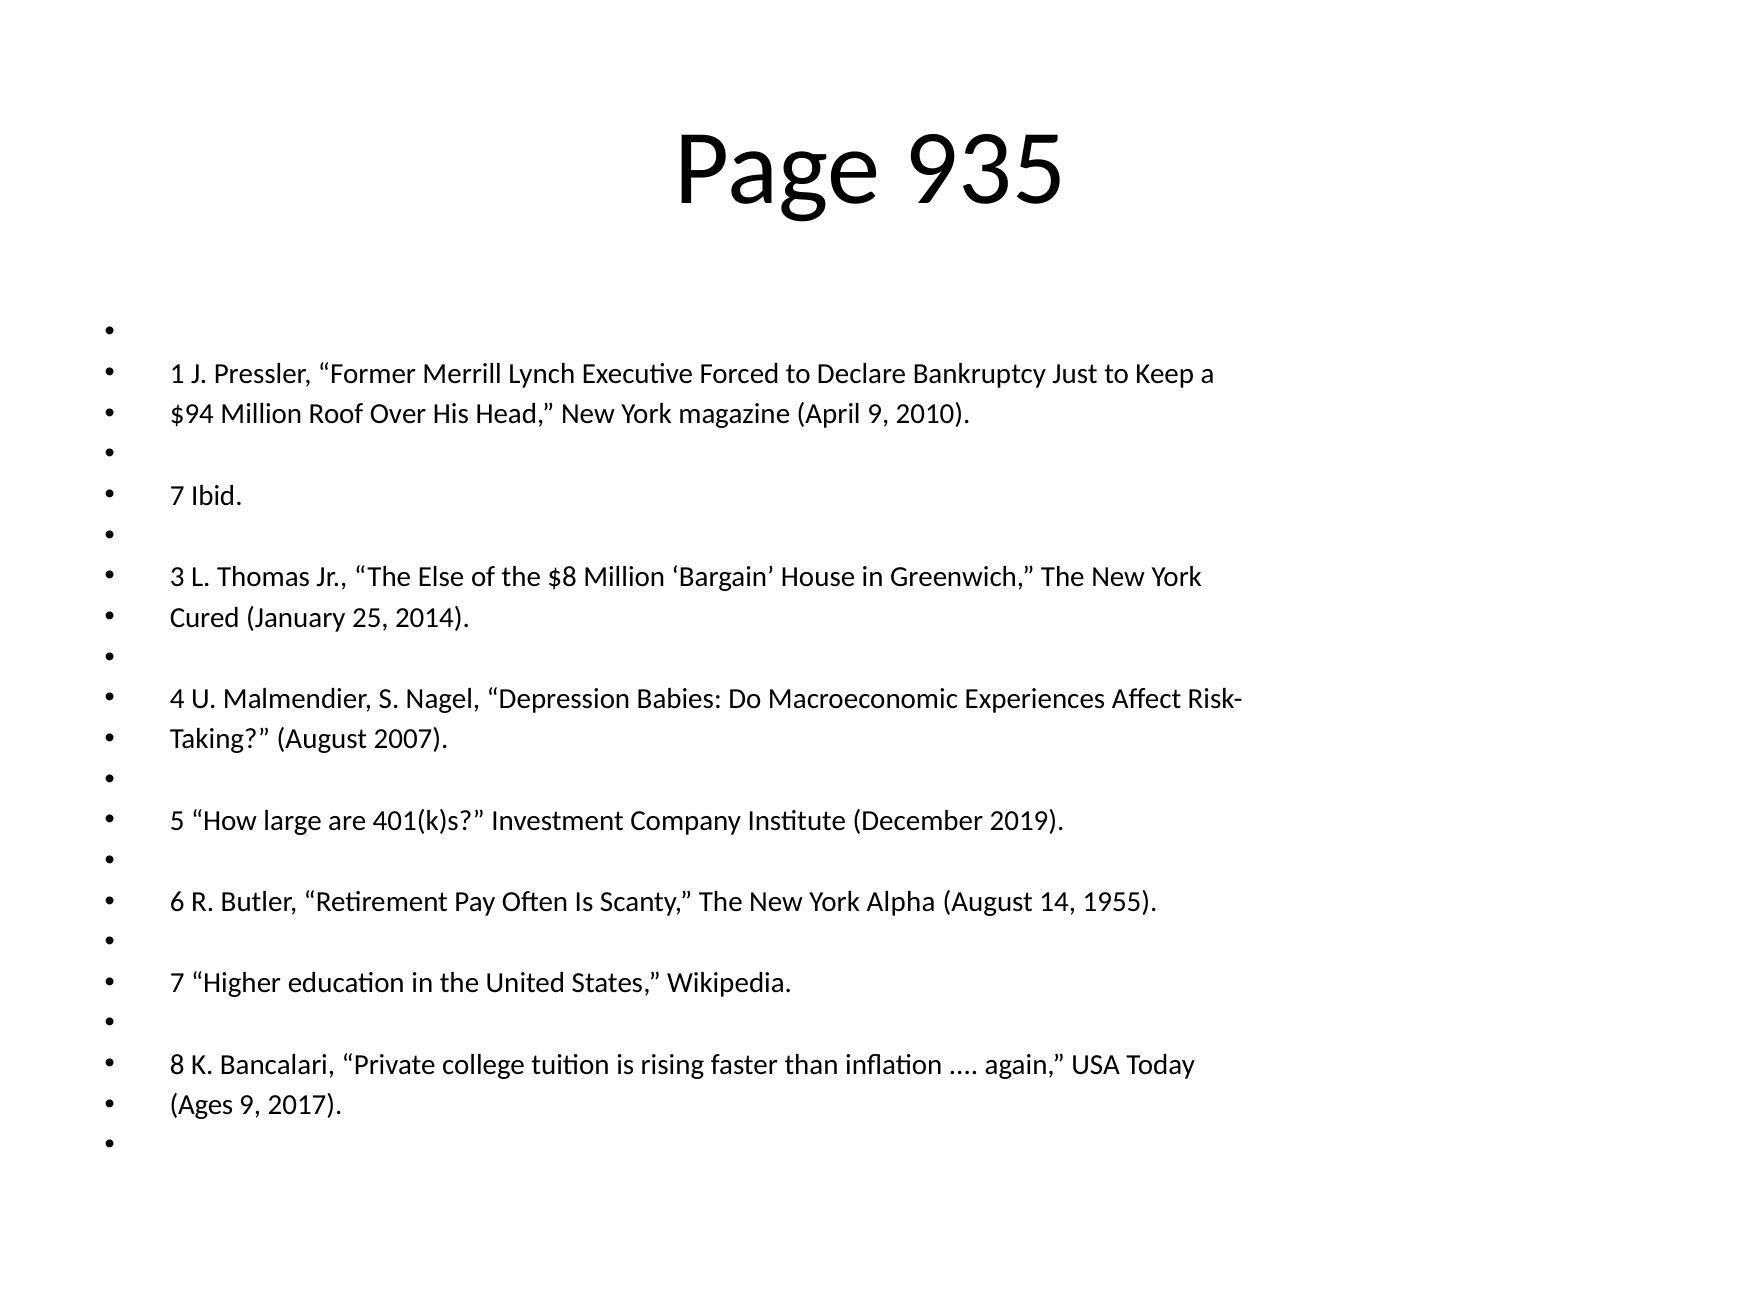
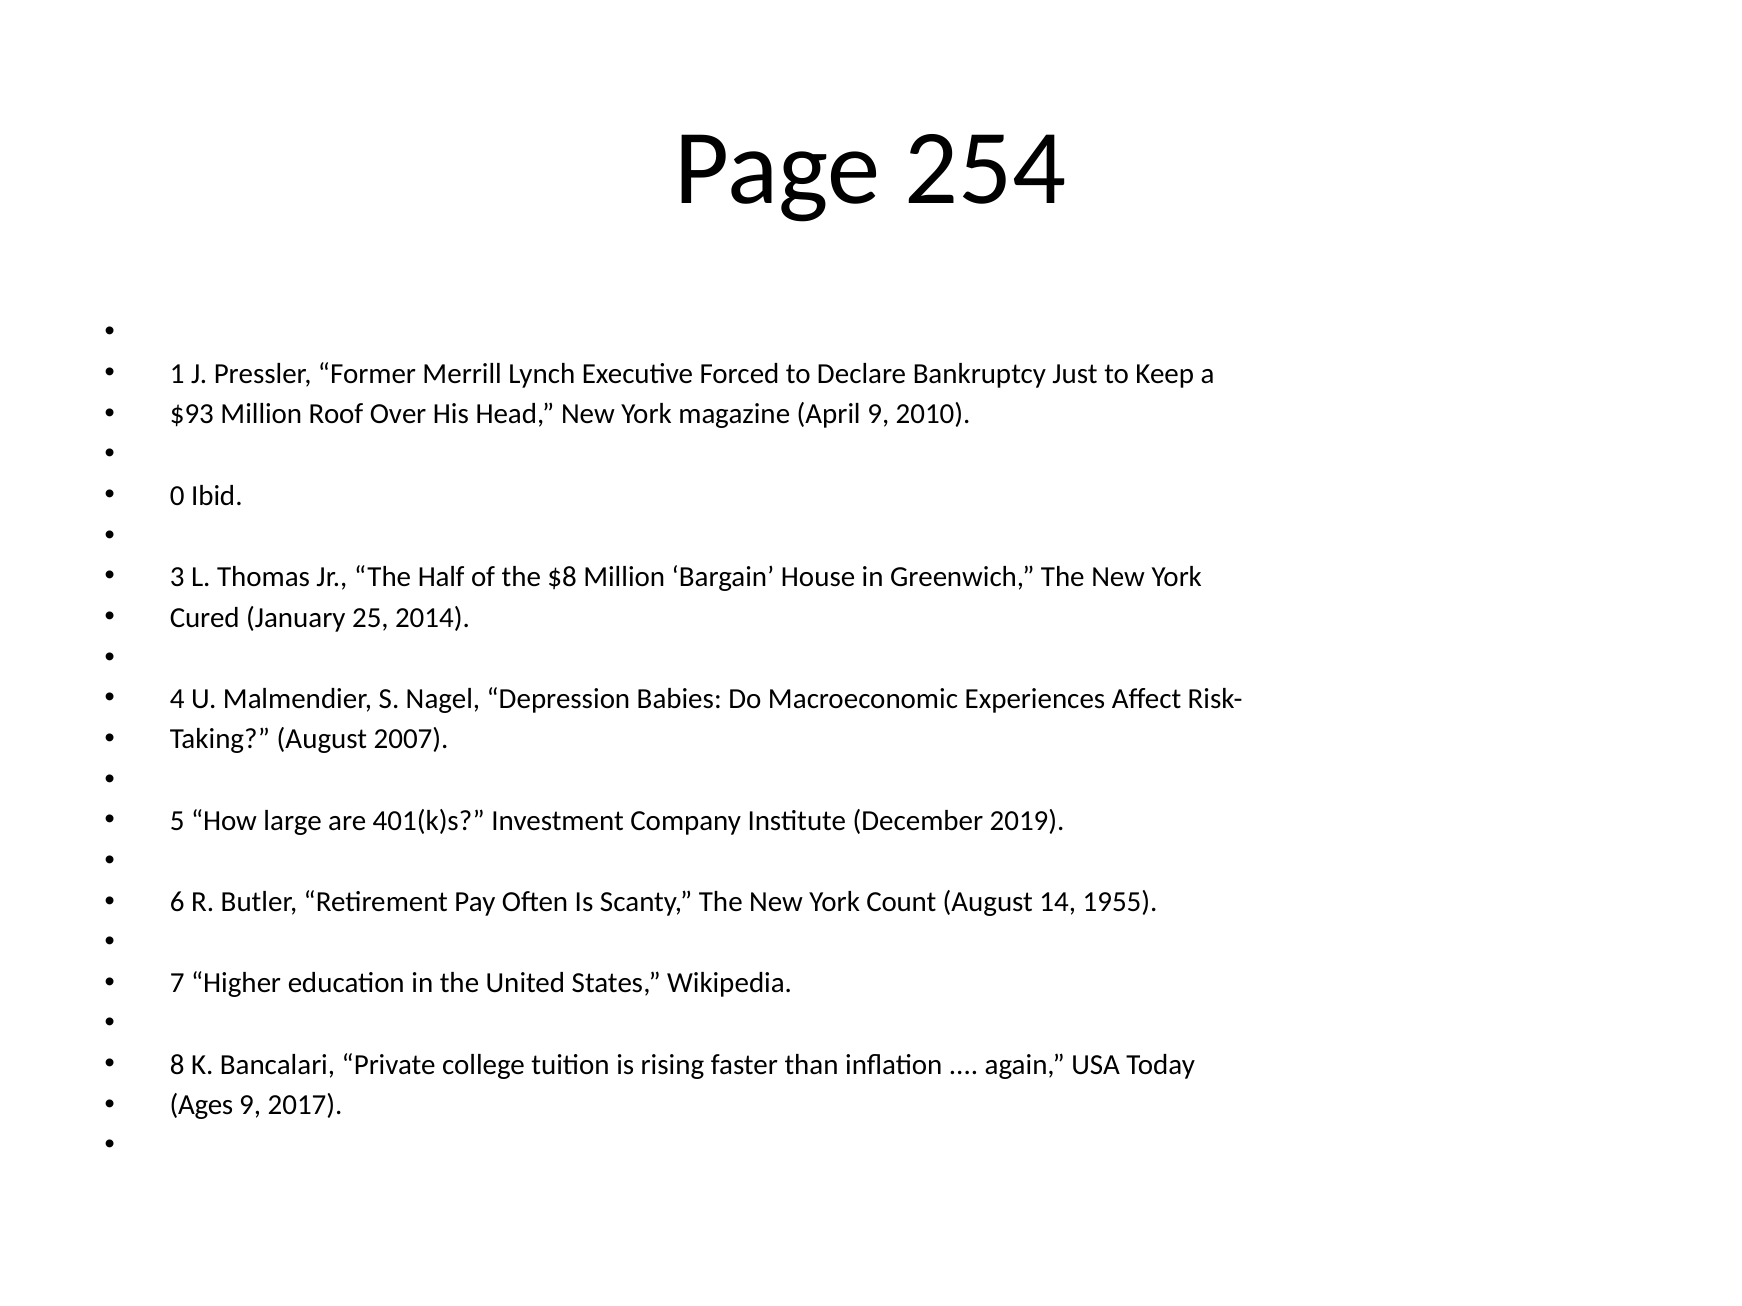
935: 935 -> 254
$94: $94 -> $93
7 at (177, 496): 7 -> 0
Else: Else -> Half
Alpha: Alpha -> Count
